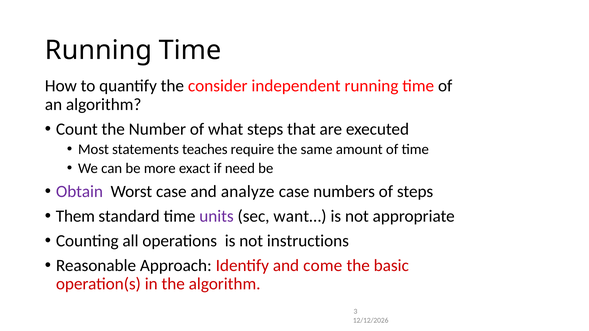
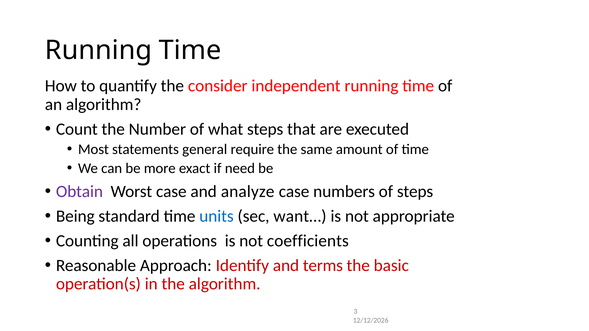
teaches: teaches -> general
Them: Them -> Being
units colour: purple -> blue
instructions: instructions -> coefficients
come: come -> terms
